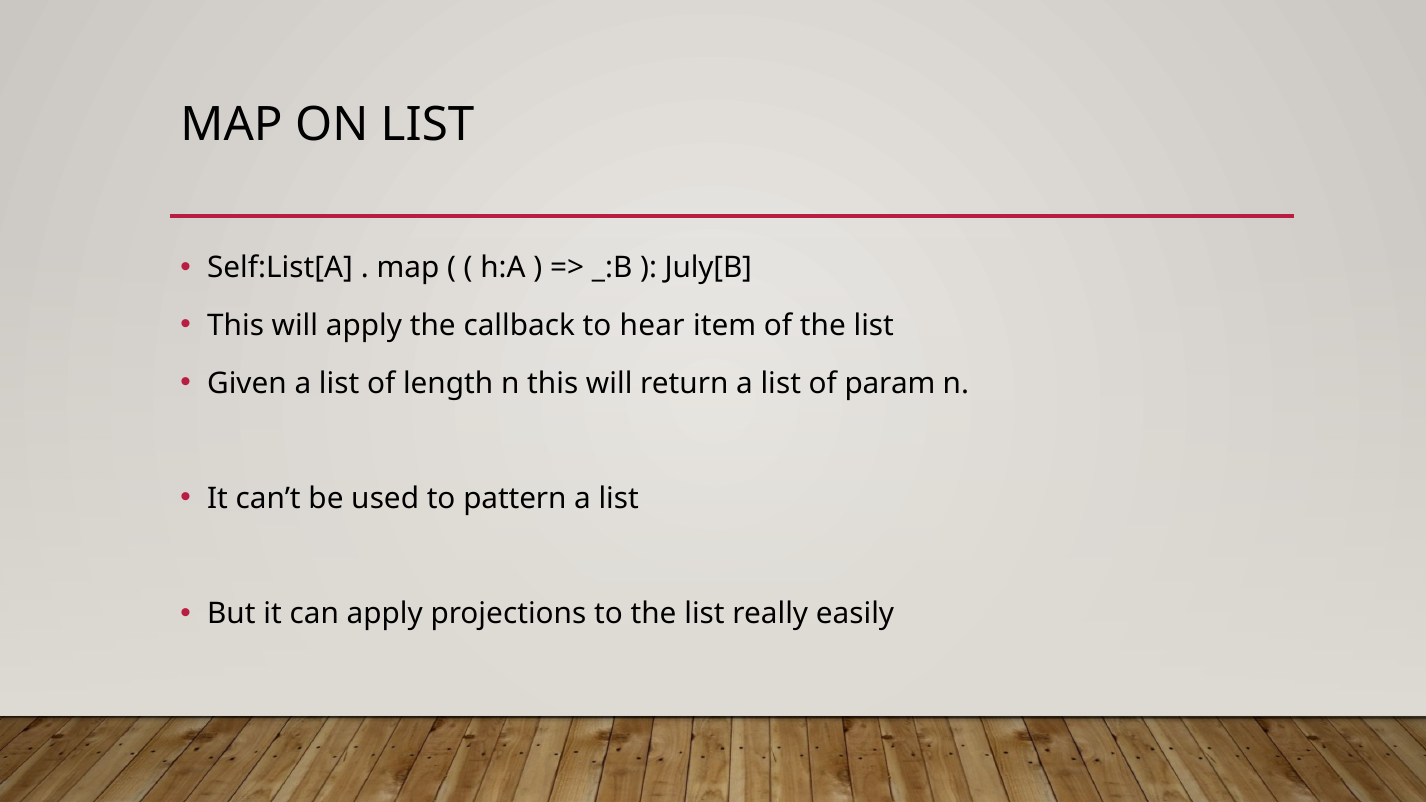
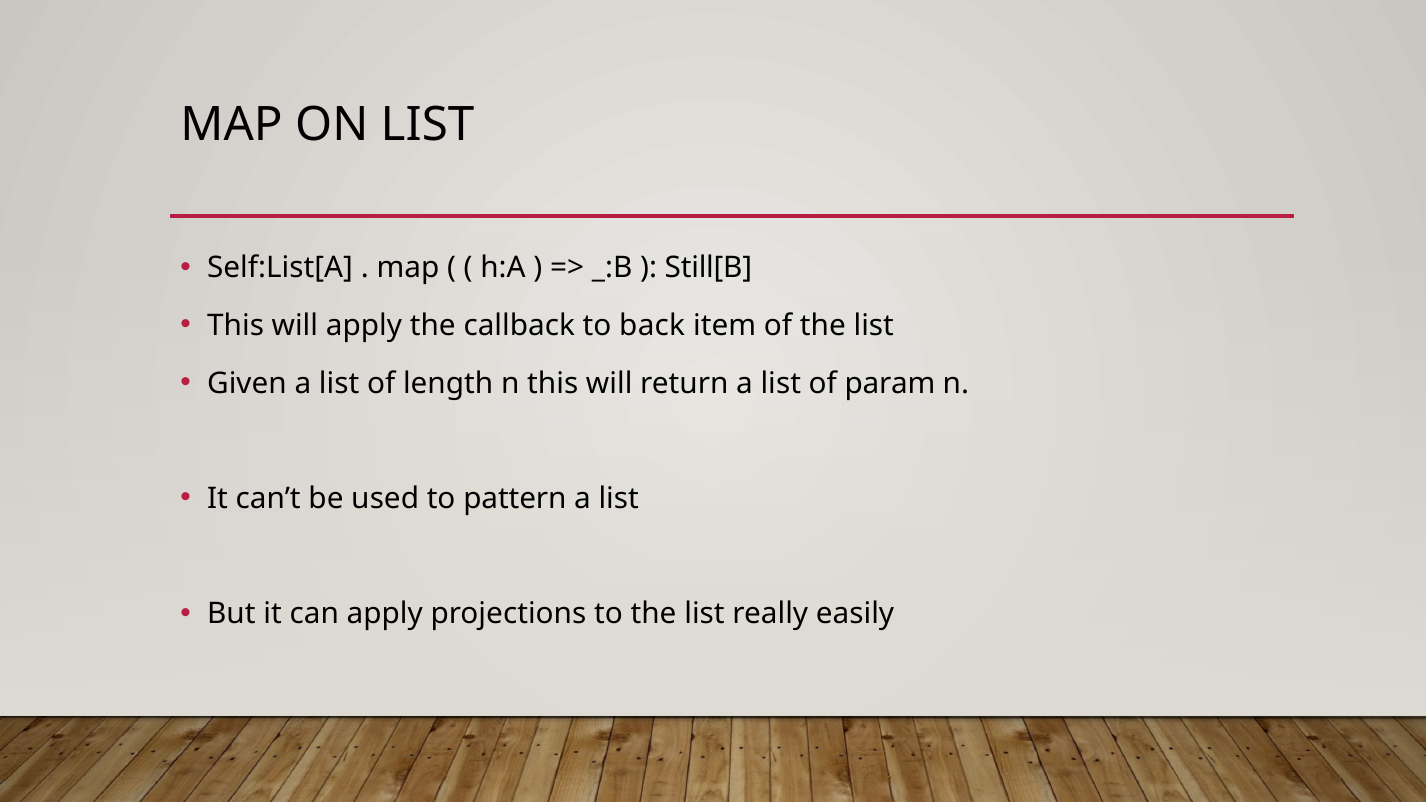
July[B: July[B -> Still[B
hear: hear -> back
